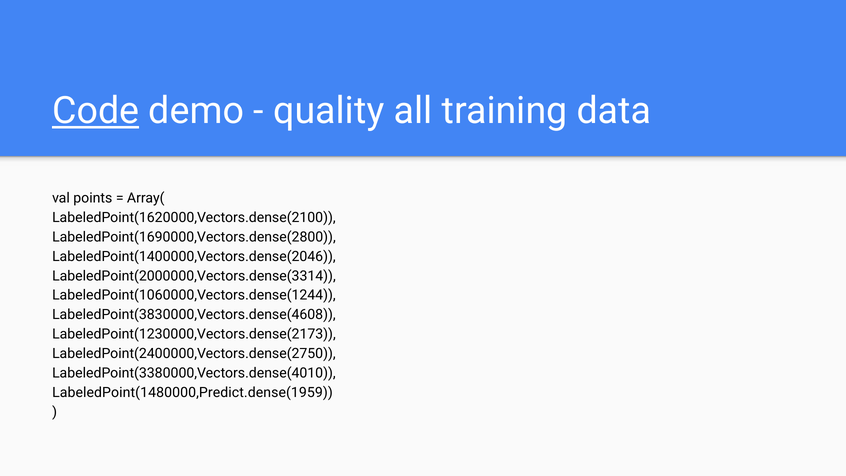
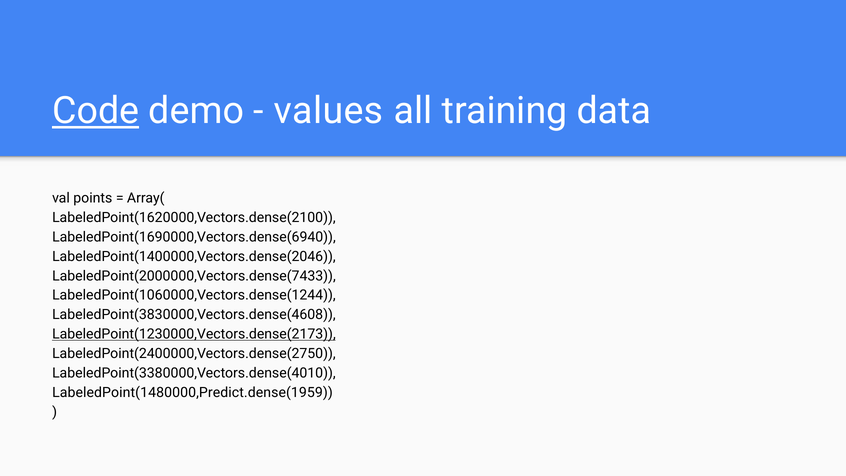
quality: quality -> values
LabeledPoint(1690000,Vectors.dense(2800: LabeledPoint(1690000,Vectors.dense(2800 -> LabeledPoint(1690000,Vectors.dense(6940
LabeledPoint(2000000,Vectors.dense(3314: LabeledPoint(2000000,Vectors.dense(3314 -> LabeledPoint(2000000,Vectors.dense(7433
LabeledPoint(1230000,Vectors.dense(2173 underline: none -> present
